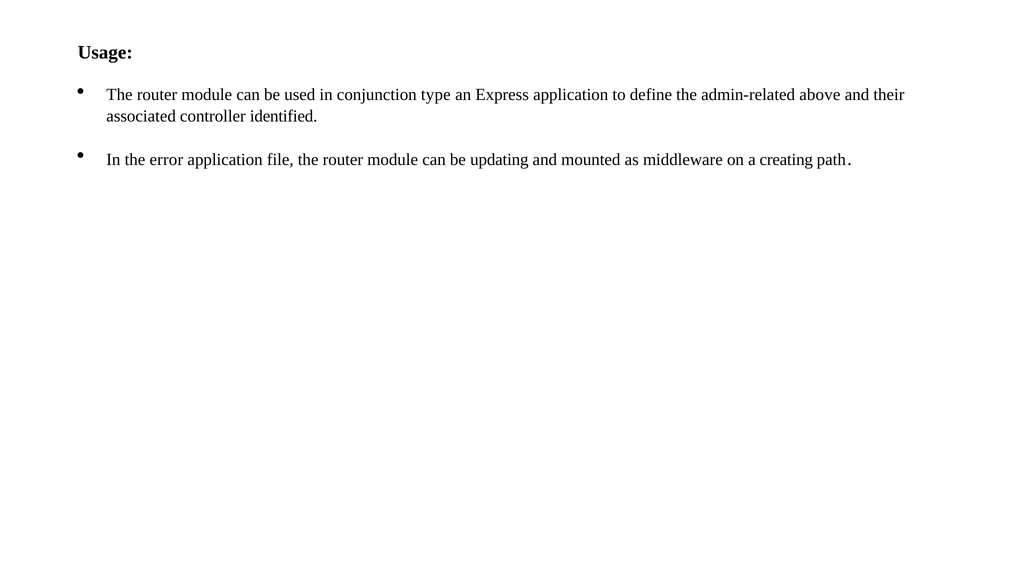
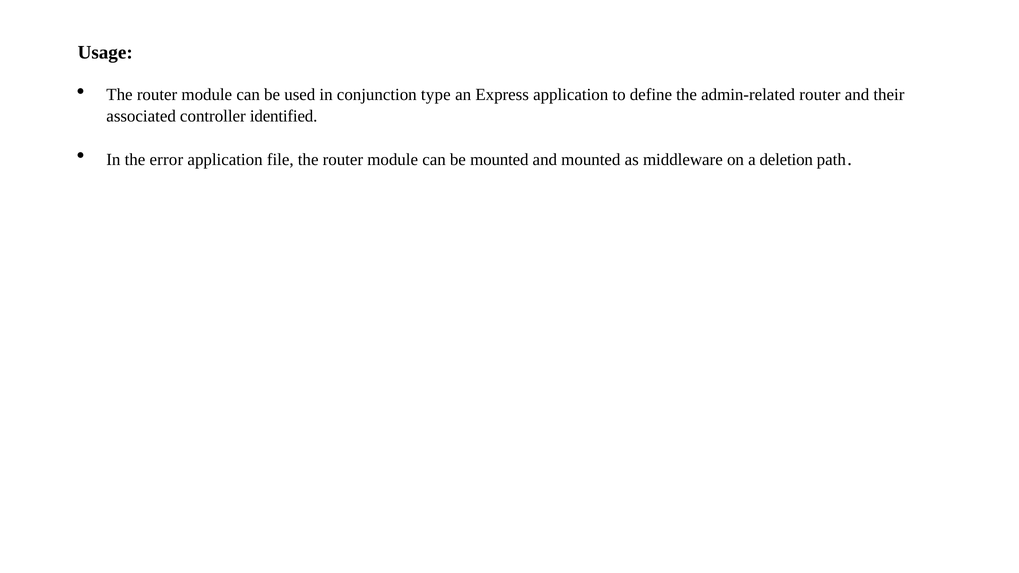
admin-related above: above -> router
be updating: updating -> mounted
creating: creating -> deletion
